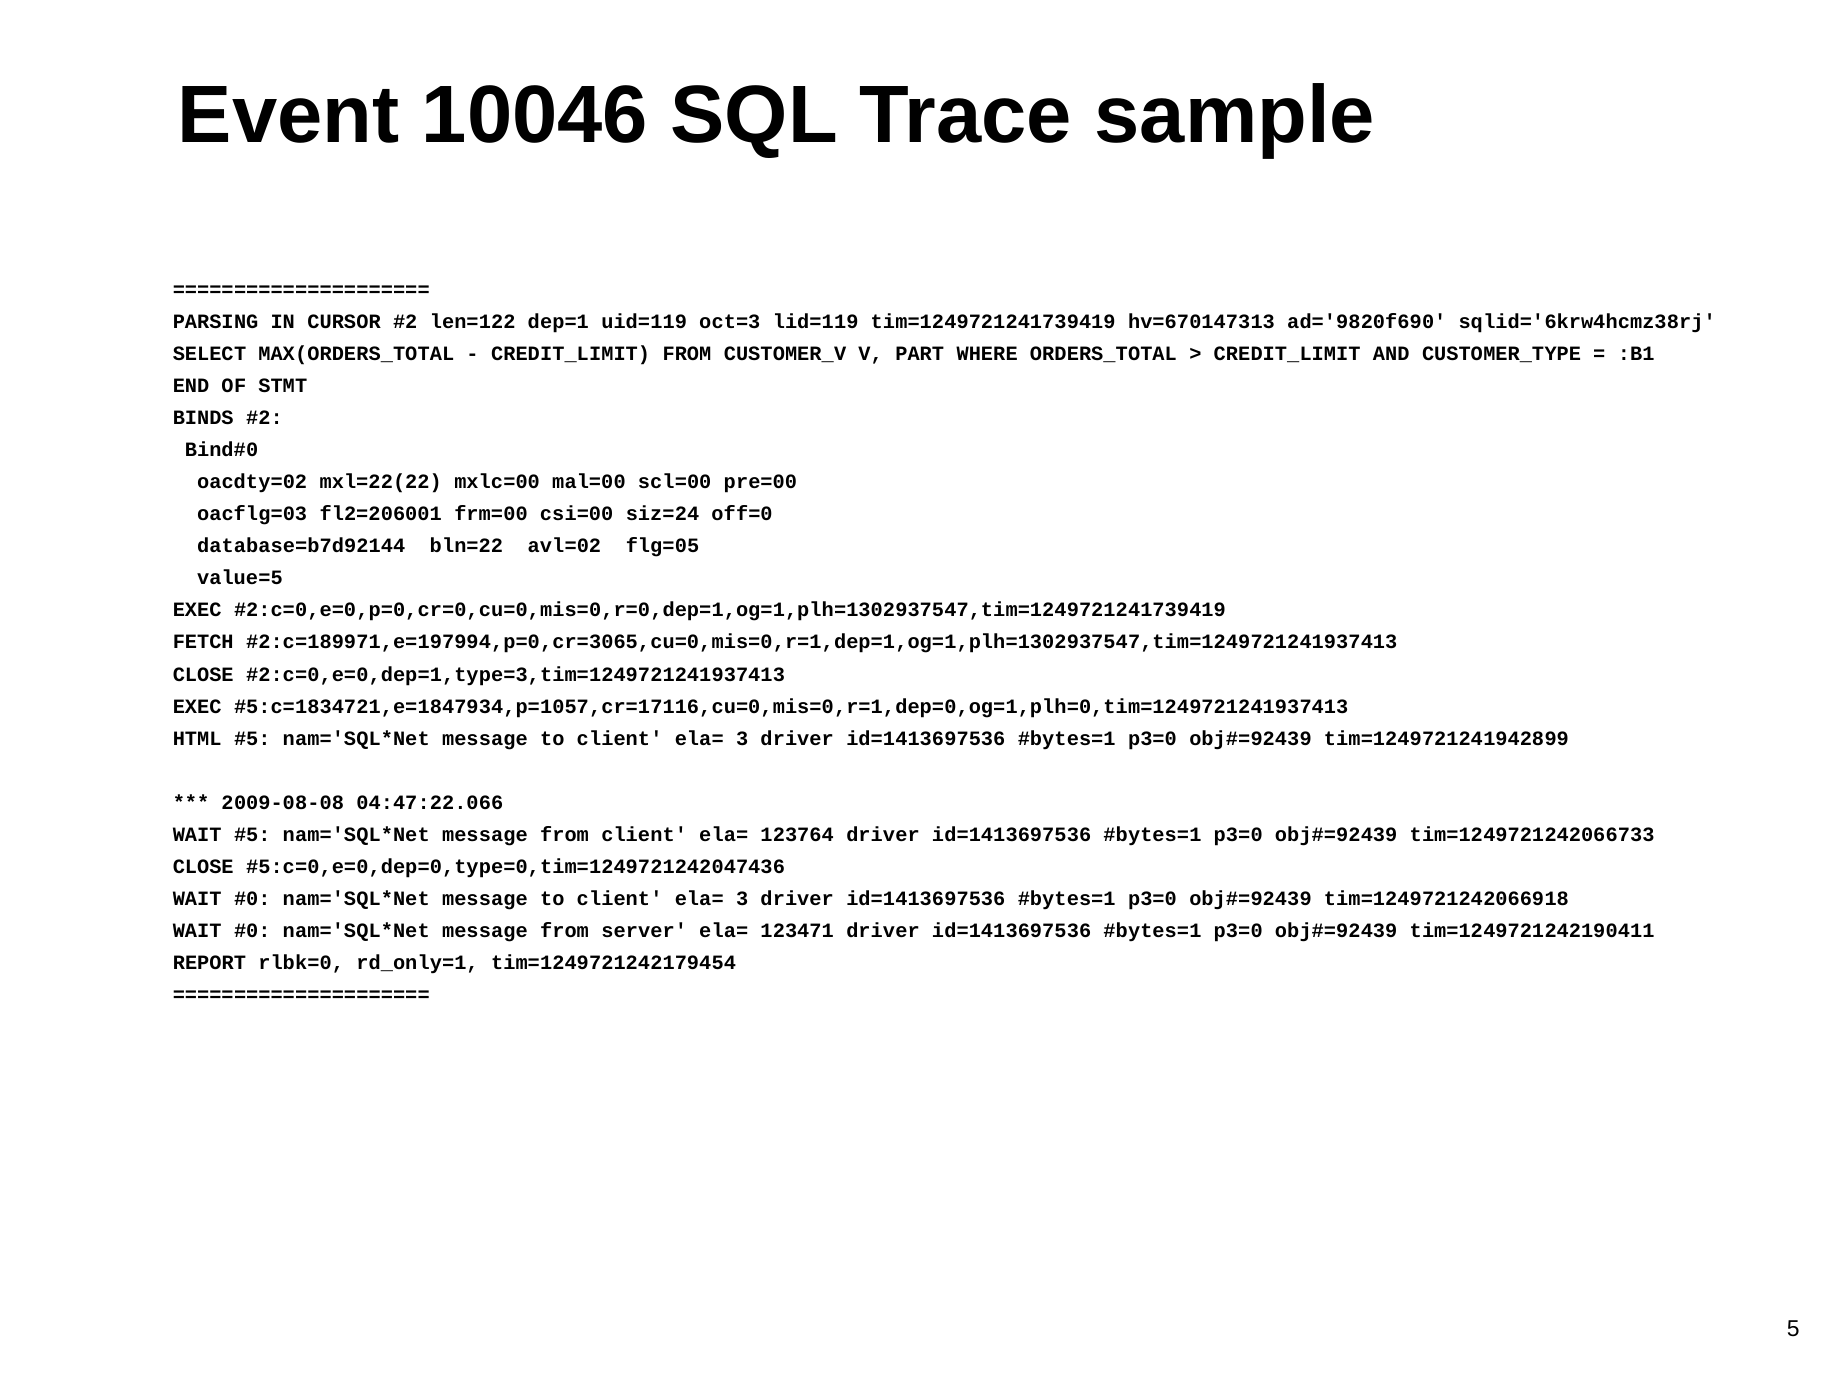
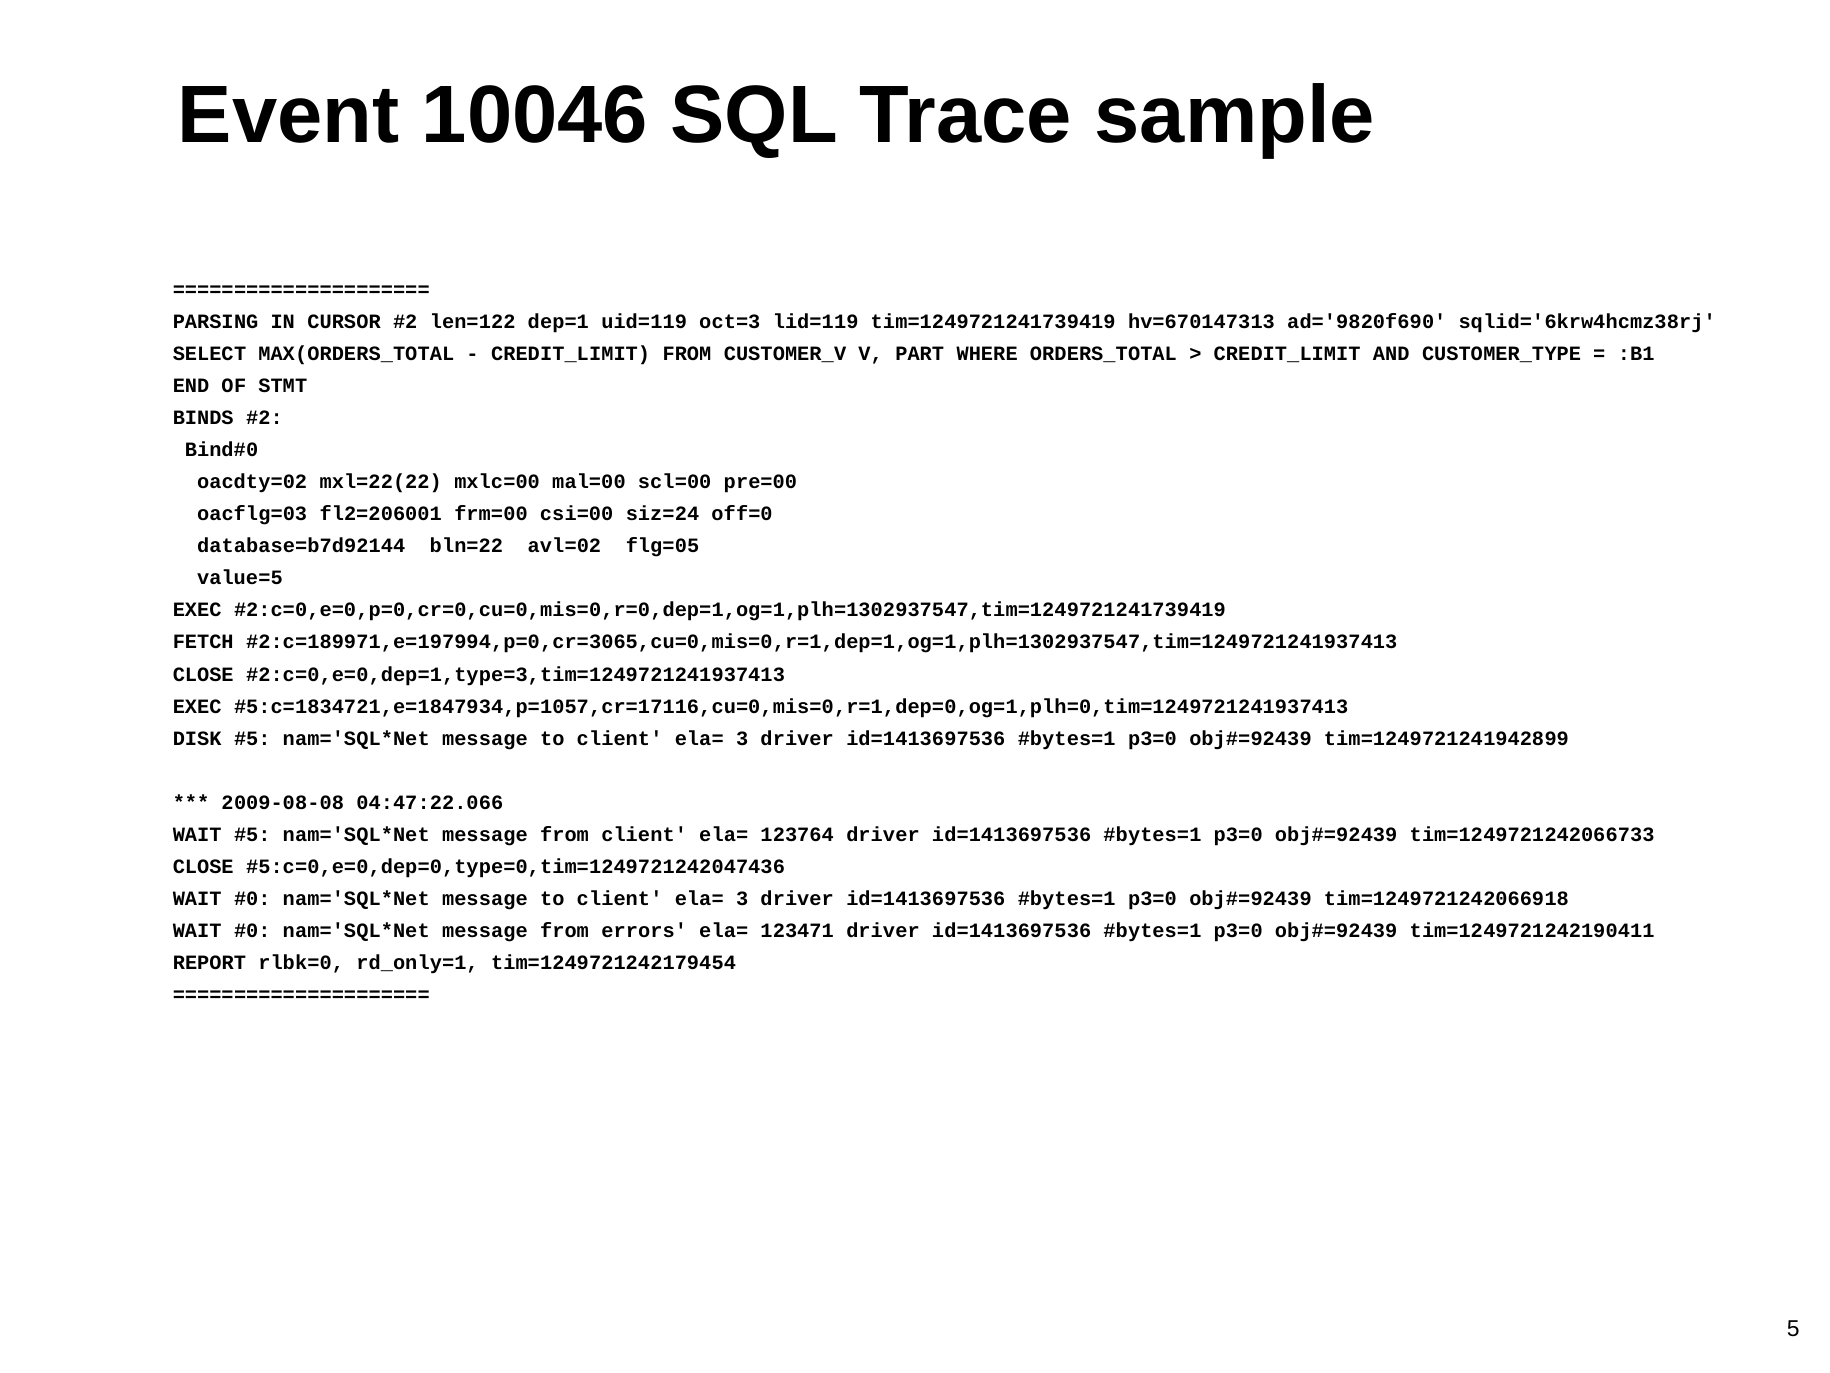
HTML: HTML -> DISK
server: server -> errors
